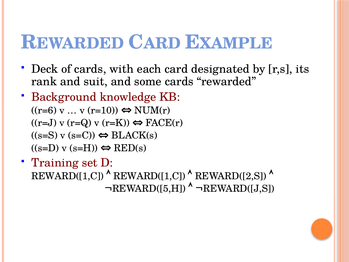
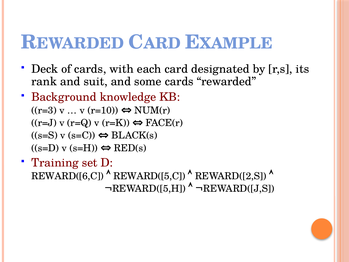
r=6: r=6 -> r=3
REWARD([1,C at (68, 176): REWARD([1,C -> REWARD([6,C
REWARD([1,C at (149, 176): REWARD([1,C -> REWARD([5,C
